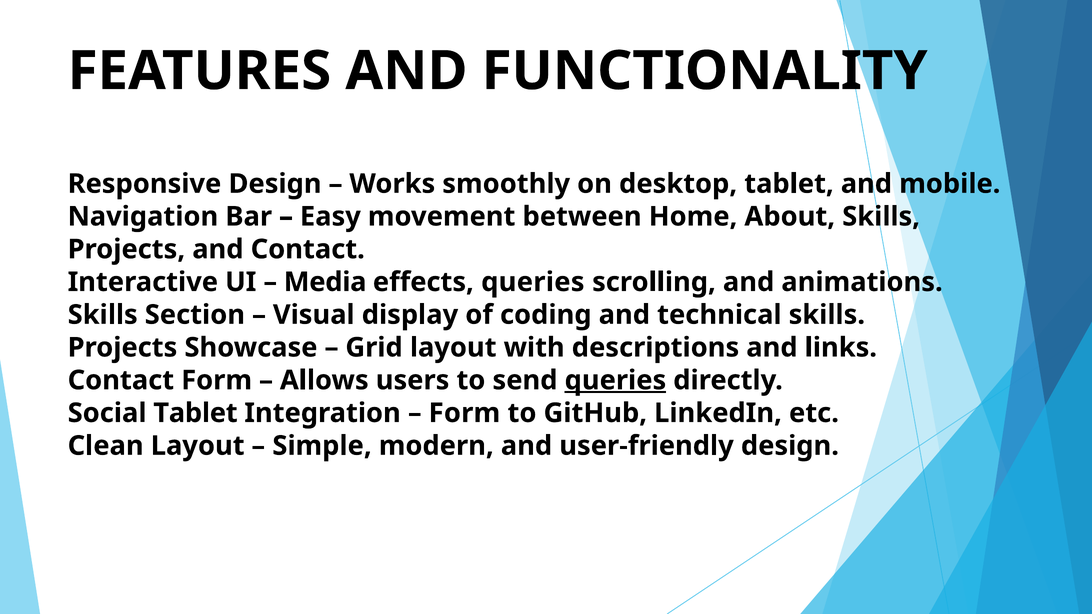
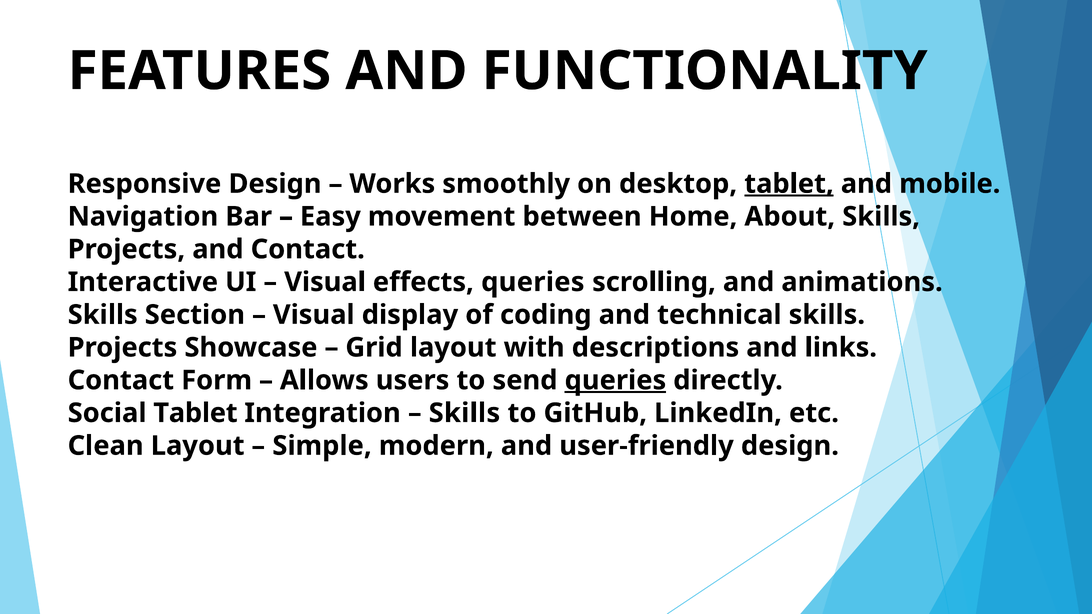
tablet at (789, 184) underline: none -> present
Media at (325, 282): Media -> Visual
Form at (464, 413): Form -> Skills
